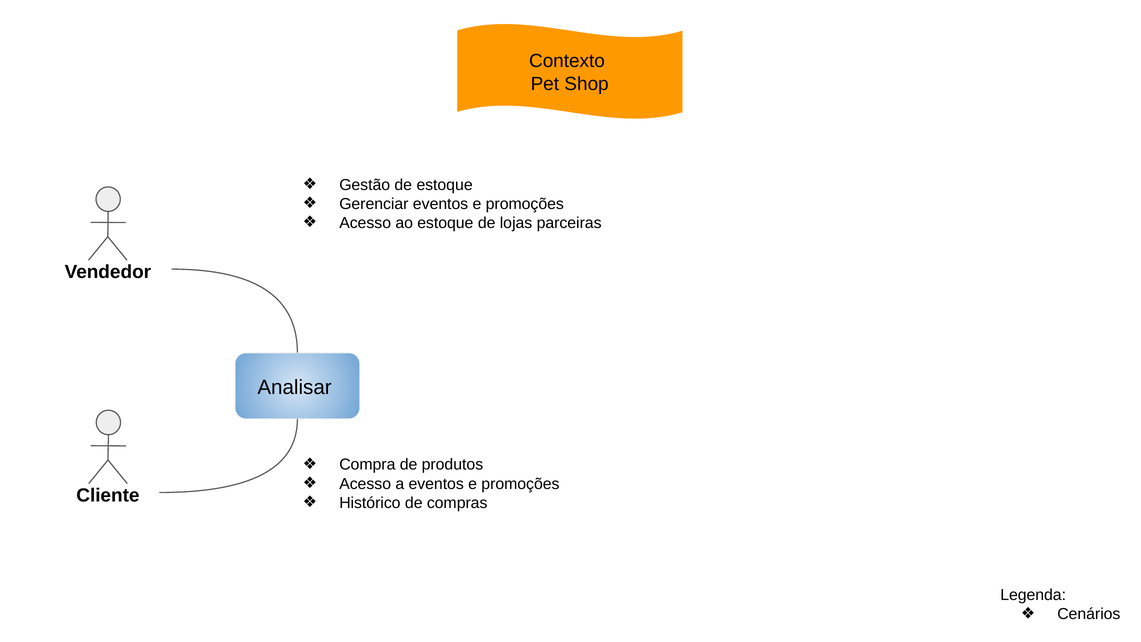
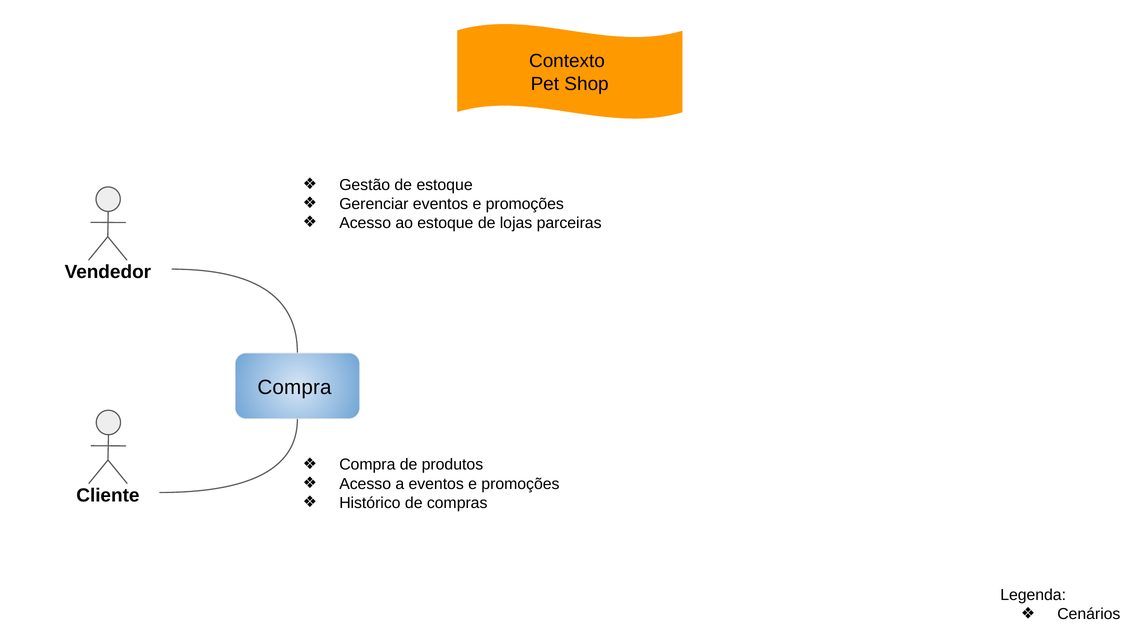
Analisar at (295, 387): Analisar -> Compra
